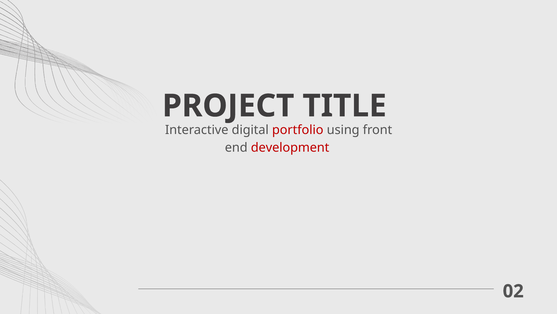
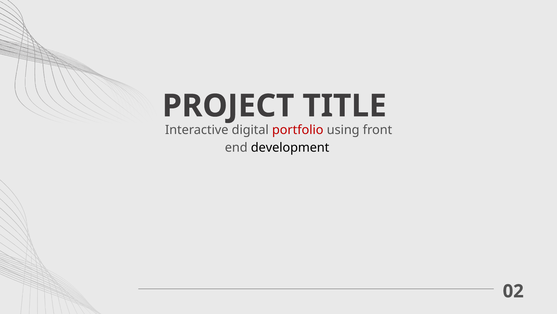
development colour: red -> black
